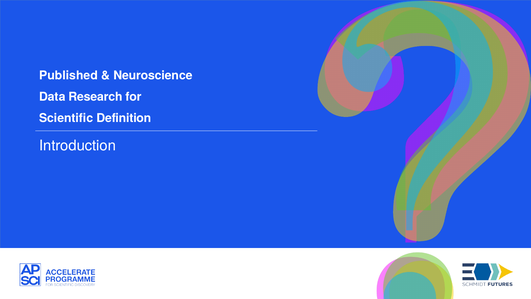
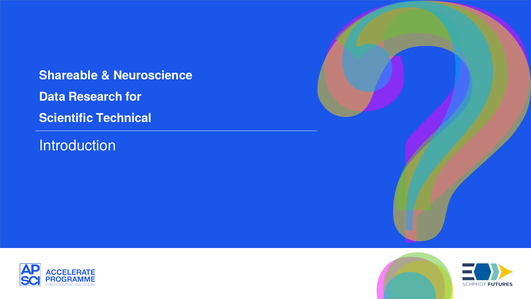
Published: Published -> Shareable
Definition: Definition -> Technical
